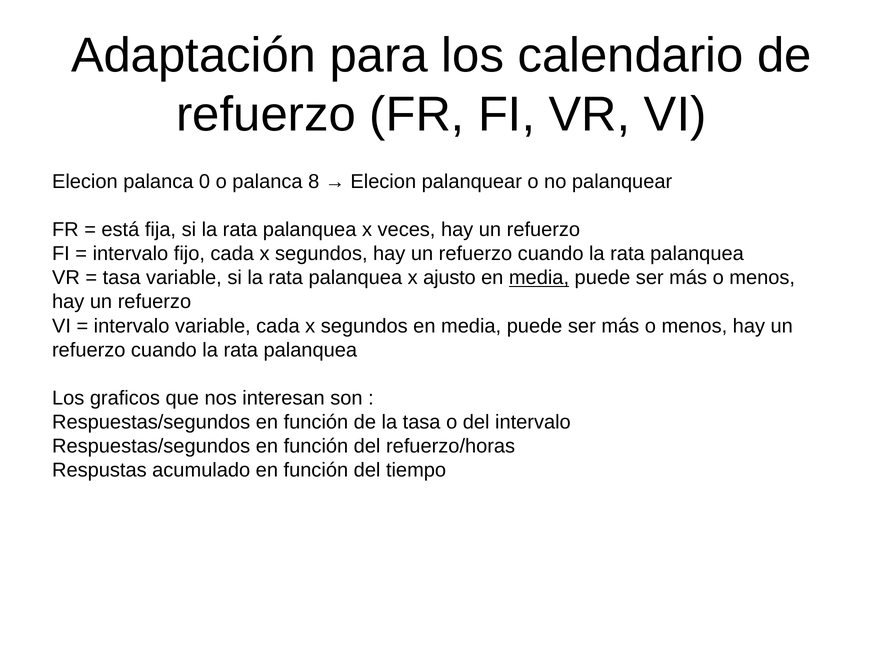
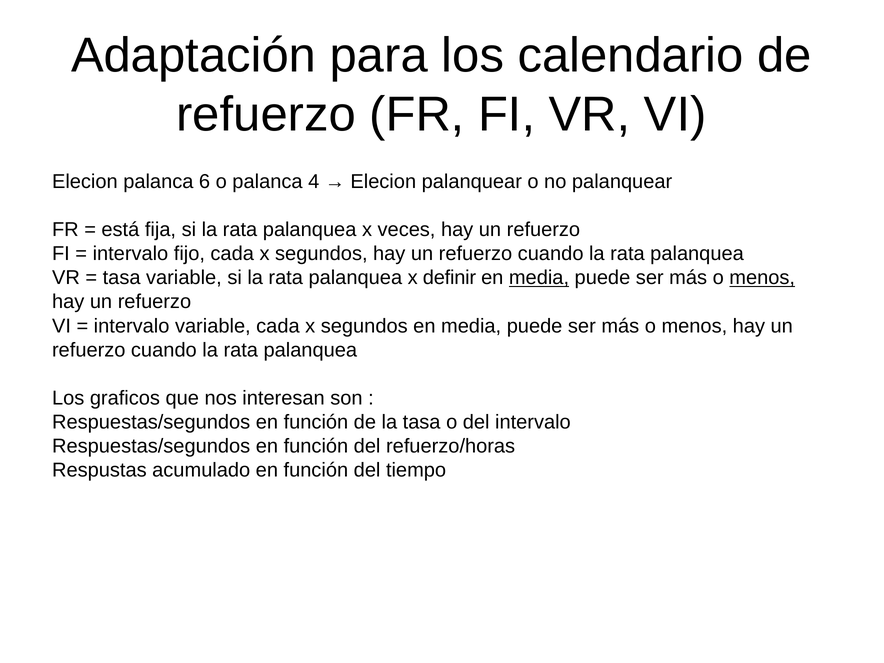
0: 0 -> 6
8: 8 -> 4
ajusto: ajusto -> definir
menos at (762, 278) underline: none -> present
